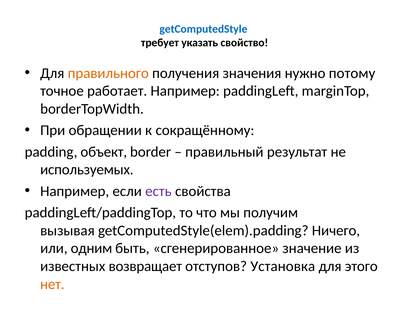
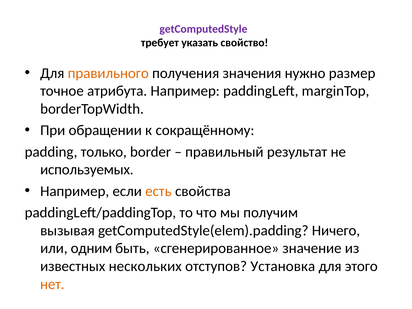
getComputedStyle colour: blue -> purple
потому: потому -> размер
работает: работает -> атрибута
объект: объект -> только
есть colour: purple -> orange
возвращает: возвращает -> нескольких
